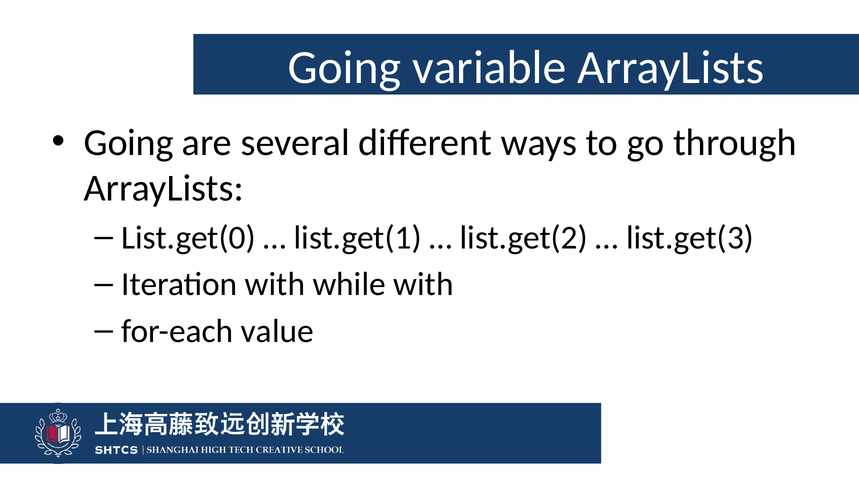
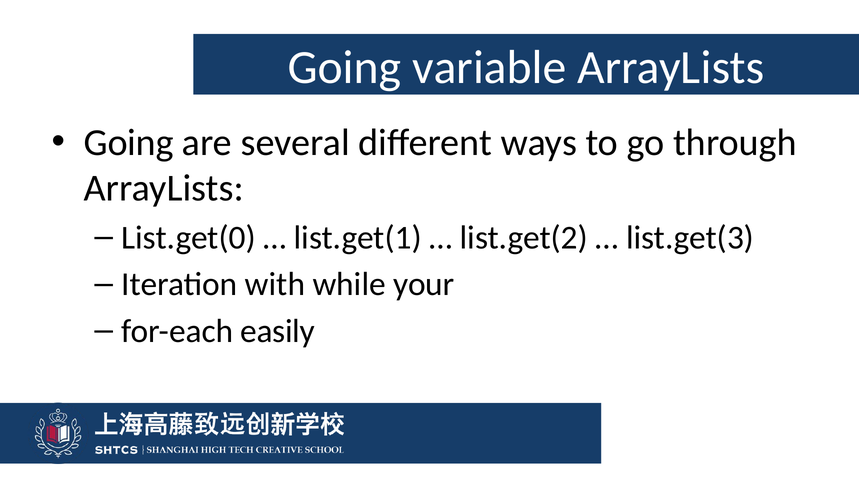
while with: with -> your
value: value -> easily
